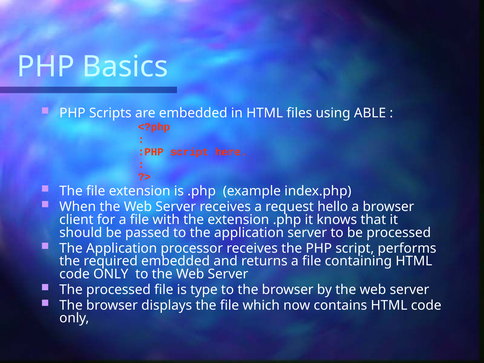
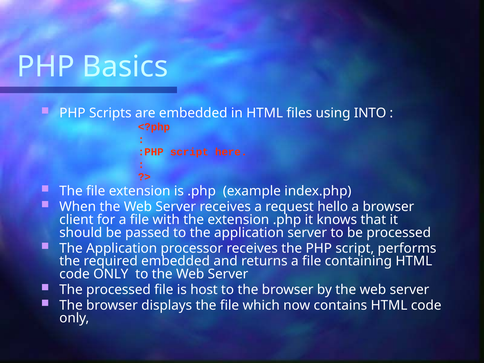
ABLE: ABLE -> INTO
type: type -> host
